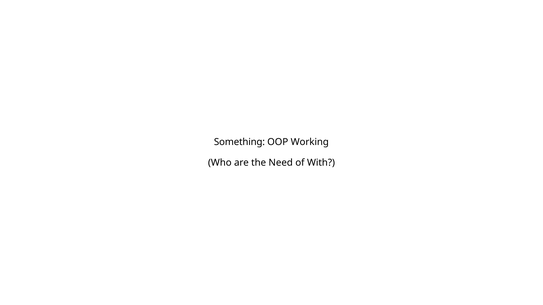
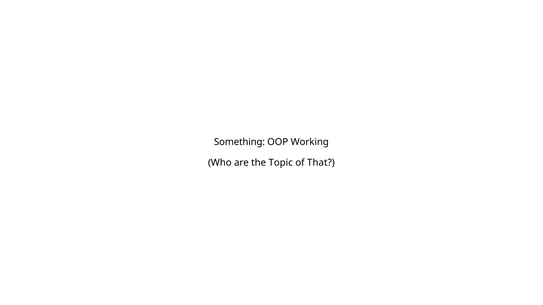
Need: Need -> Topic
With: With -> That
